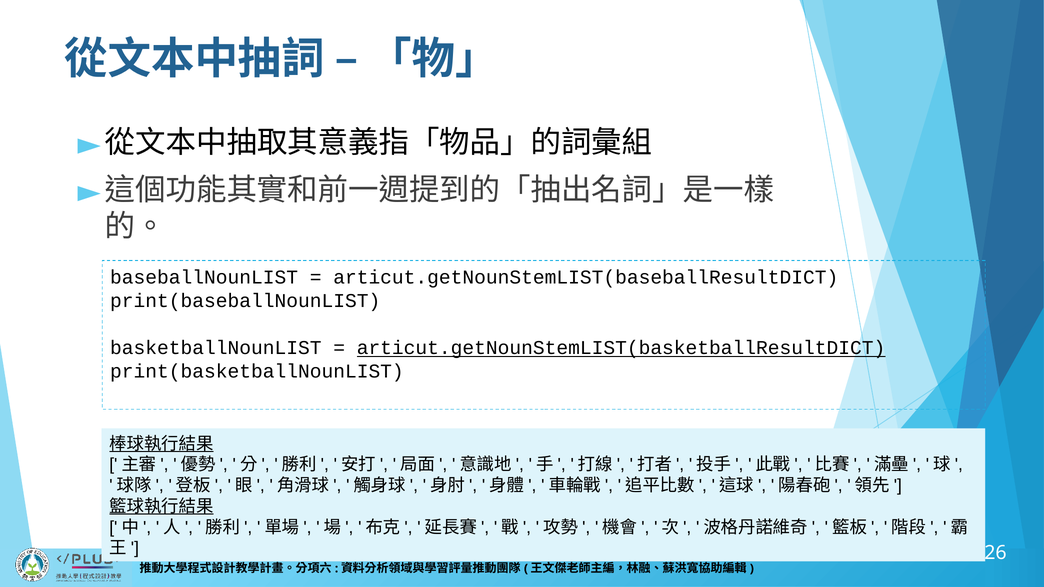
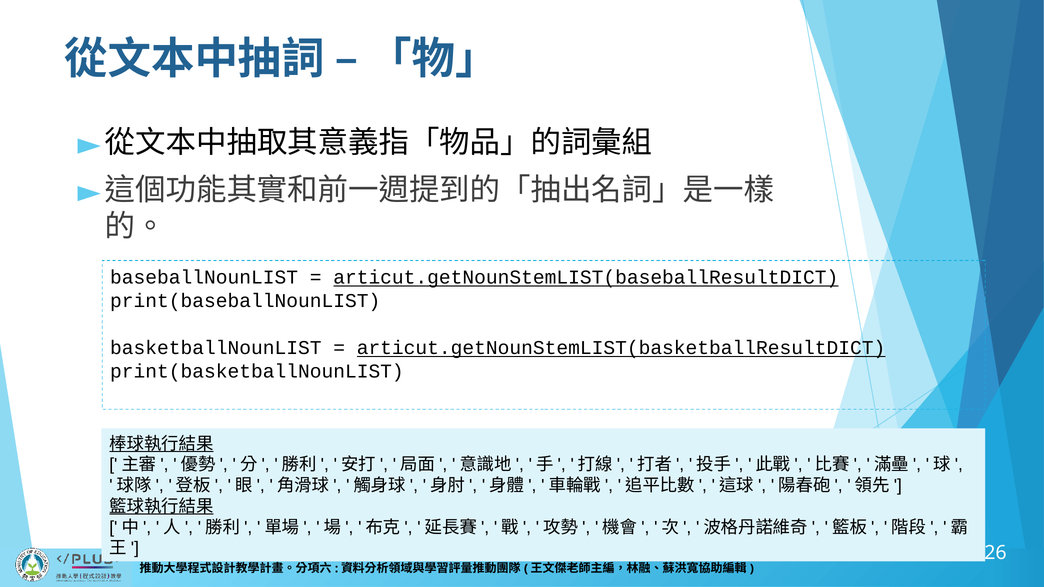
articut.getNounStemLIST(baseballResultDICT underline: none -> present
